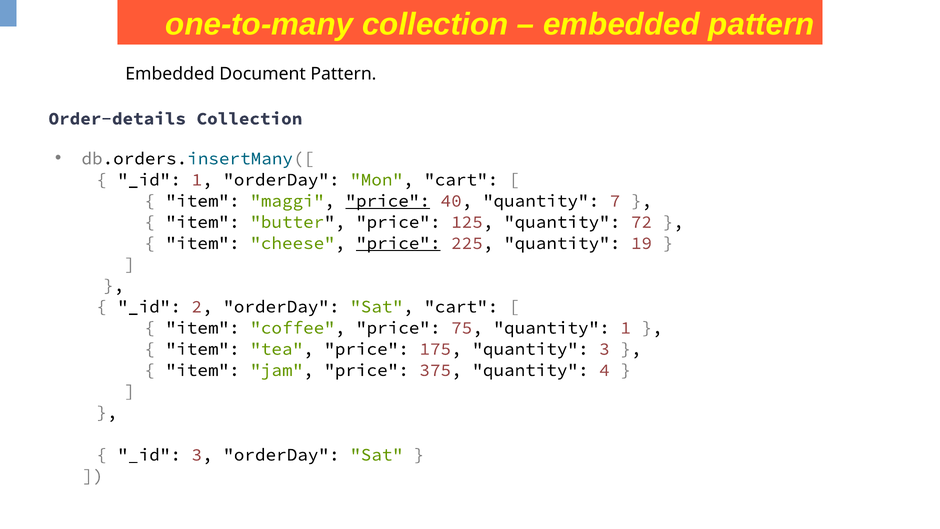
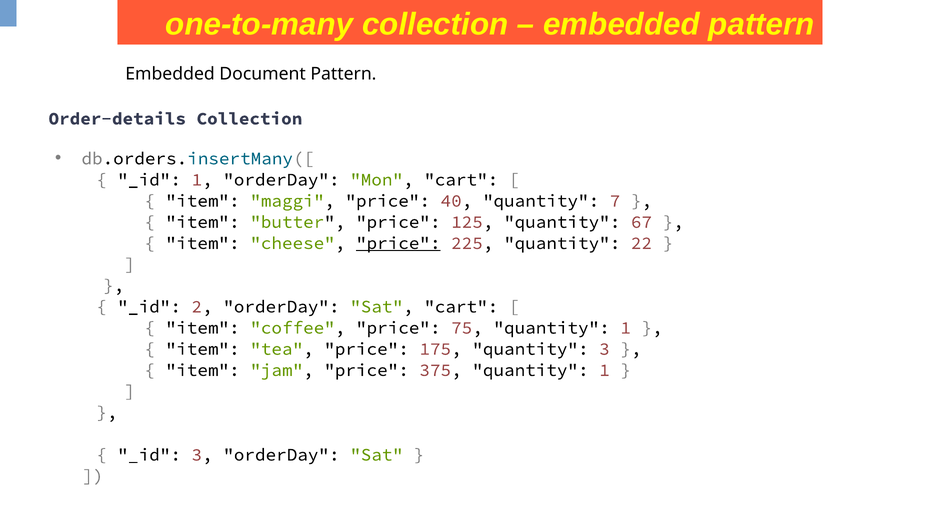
price at (388, 201) underline: present -> none
72: 72 -> 67
19: 19 -> 22
375 quantity 4: 4 -> 1
